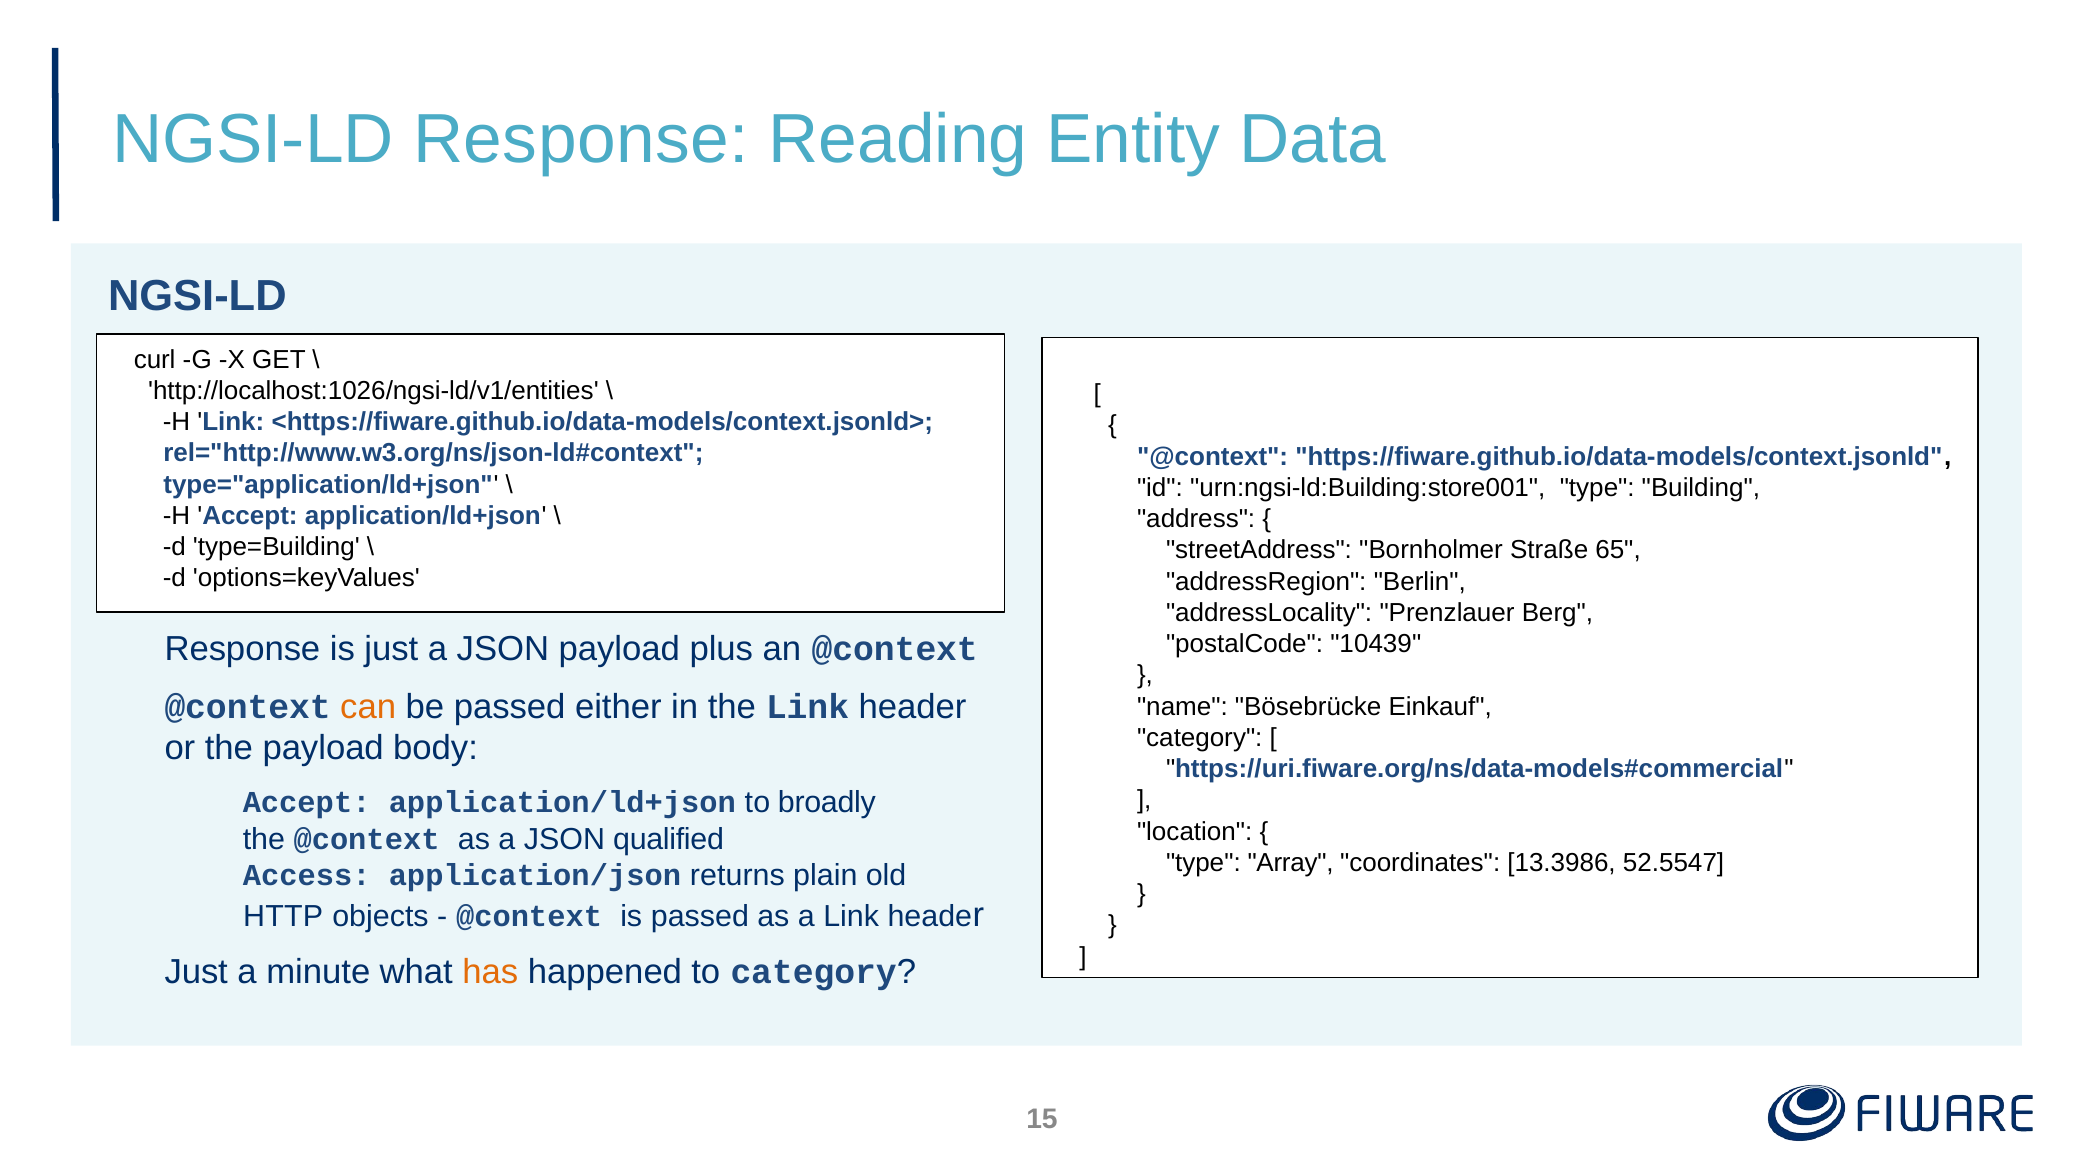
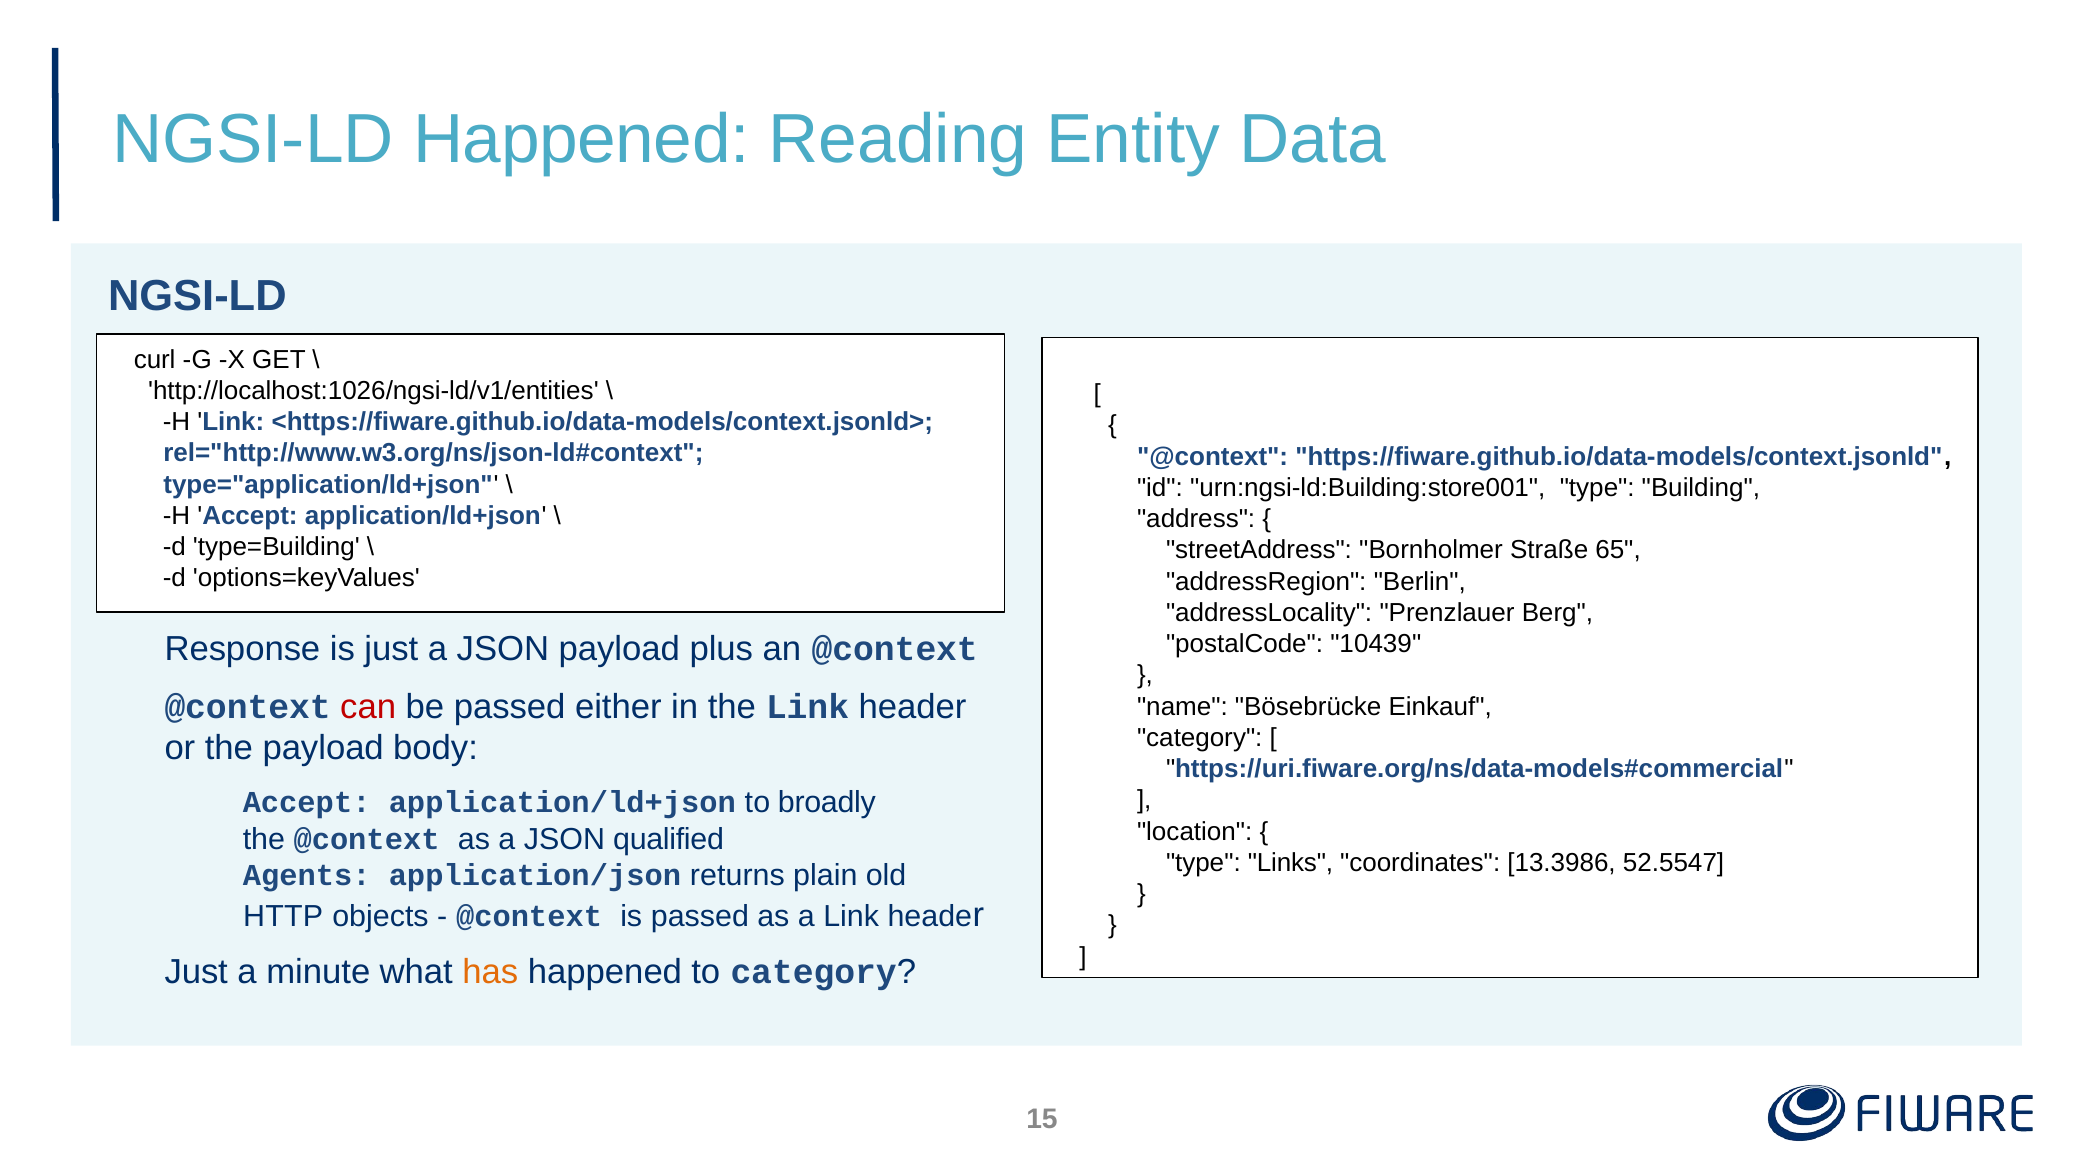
NGSI-LD Response: Response -> Happened
can colour: orange -> red
Array: Array -> Links
Access: Access -> Agents
